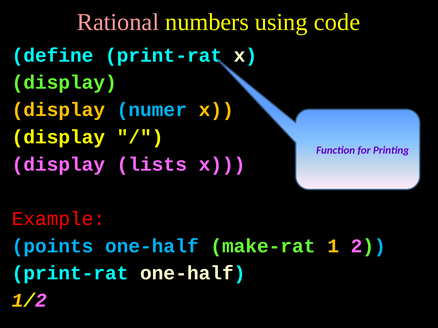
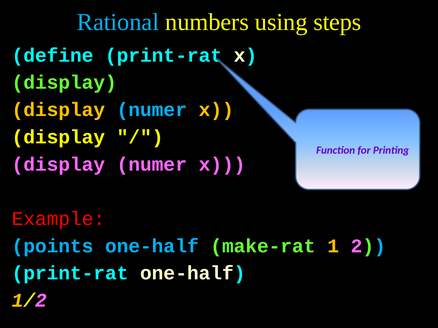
Rational colour: pink -> light blue
code: code -> steps
lists at (152, 165): lists -> numer
